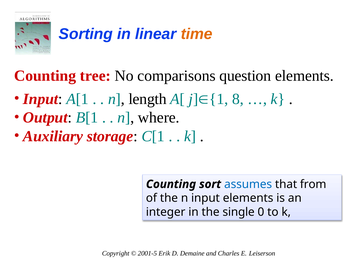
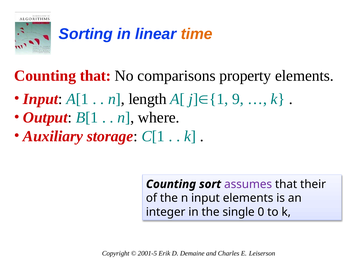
Counting tree: tree -> that
question: question -> property
8: 8 -> 9
assumes colour: blue -> purple
from: from -> their
